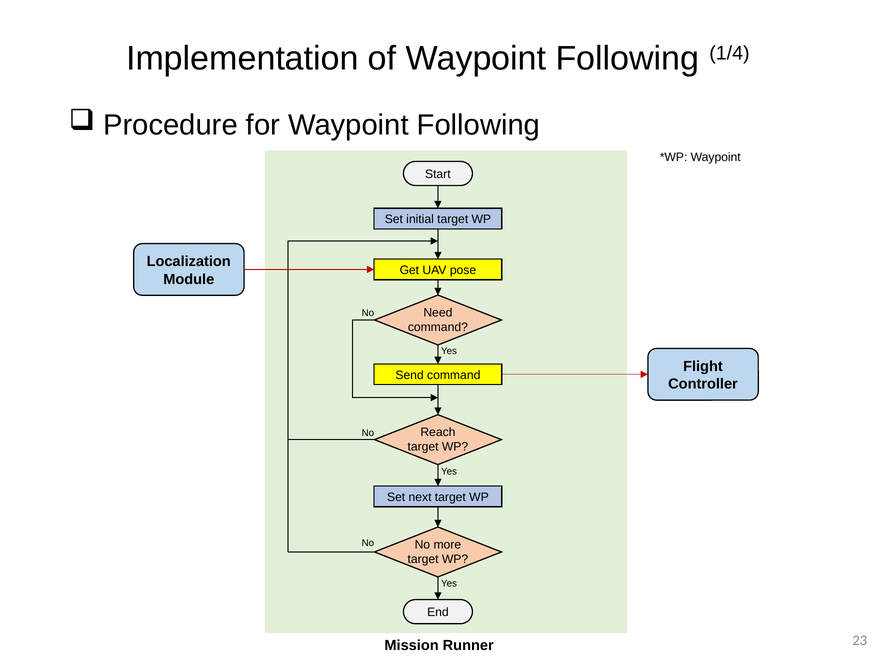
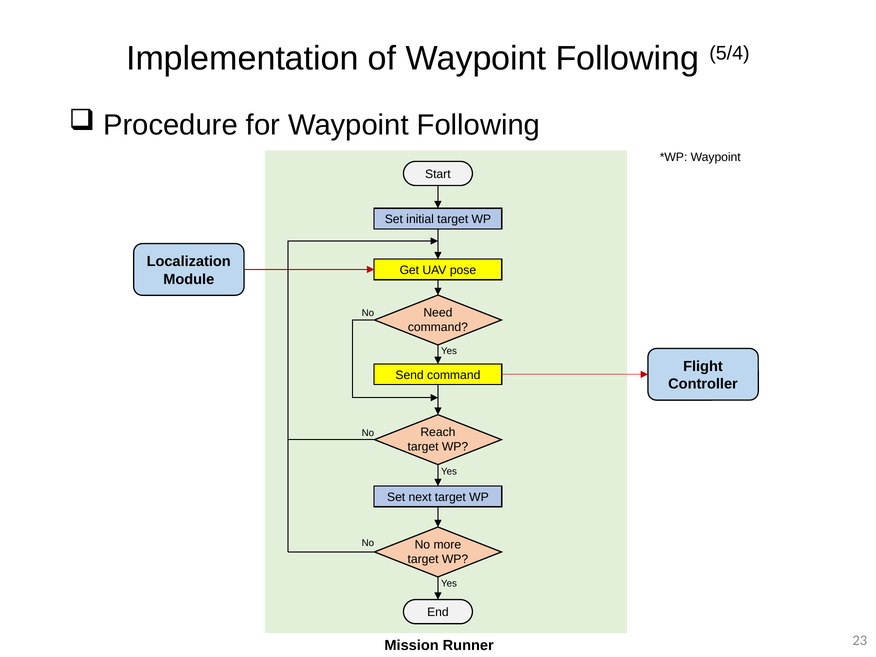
1/4: 1/4 -> 5/4
